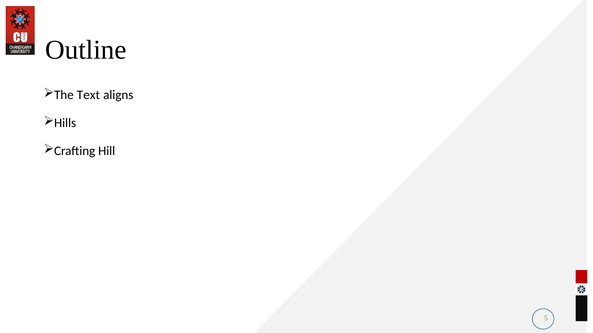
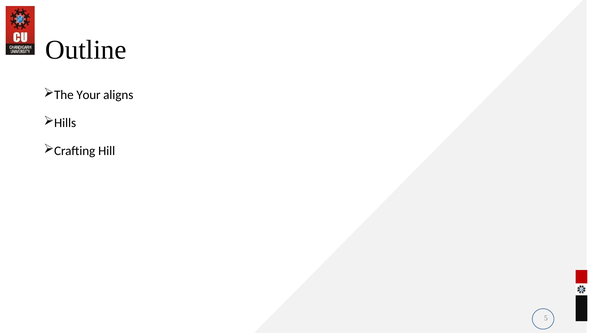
Text: Text -> Your
